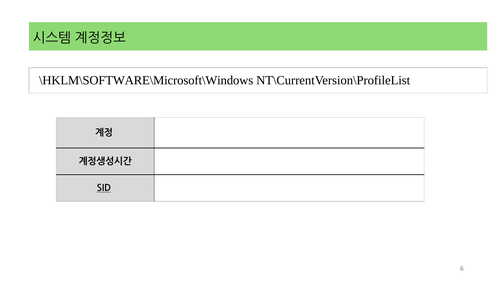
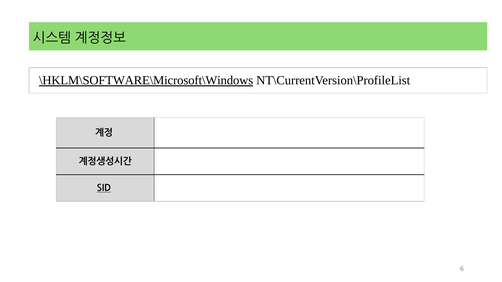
\HKLM\SOFTWARE\Microsoft\Windows underline: none -> present
